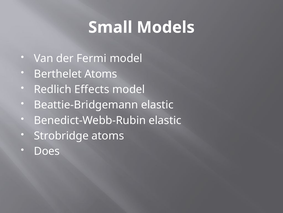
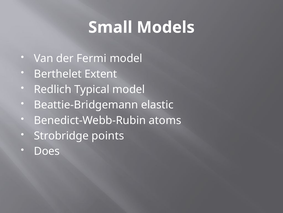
Berthelet Atoms: Atoms -> Extent
Effects: Effects -> Typical
Benedict-Webb-Rubin elastic: elastic -> atoms
Strobridge atoms: atoms -> points
